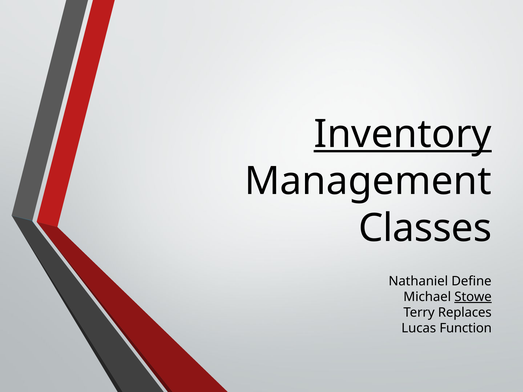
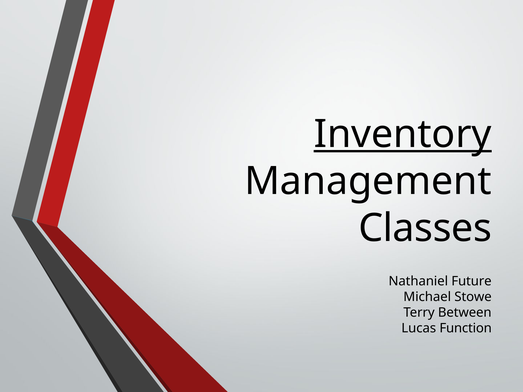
Define: Define -> Future
Stowe underline: present -> none
Replaces: Replaces -> Between
